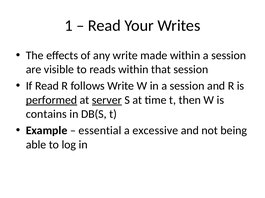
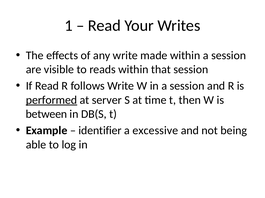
server underline: present -> none
contains: contains -> between
essential: essential -> identifier
